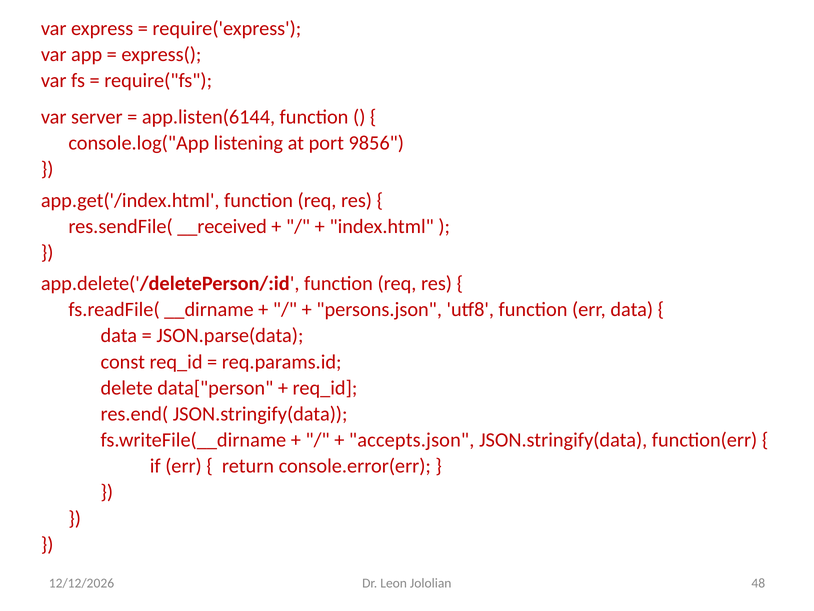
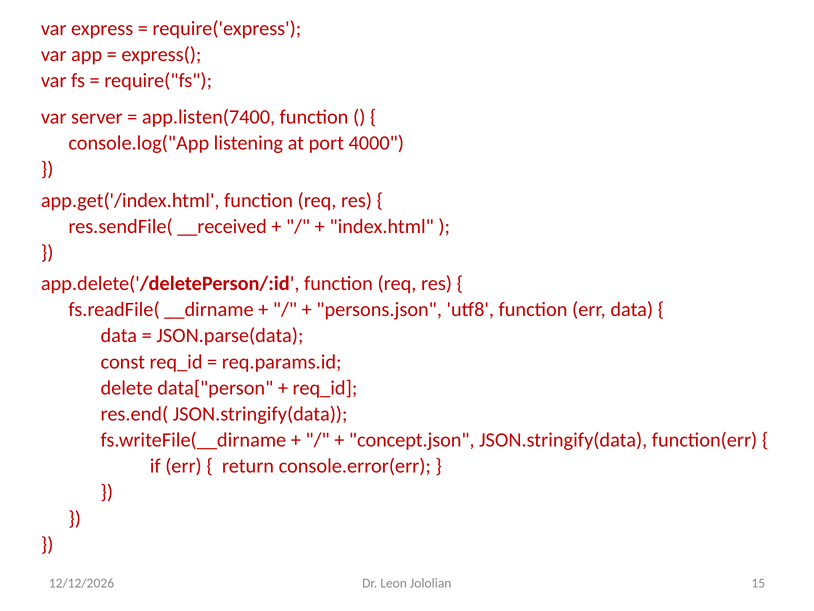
app.listen(6144: app.listen(6144 -> app.listen(7400
9856: 9856 -> 4000
accepts.json: accepts.json -> concept.json
48: 48 -> 15
